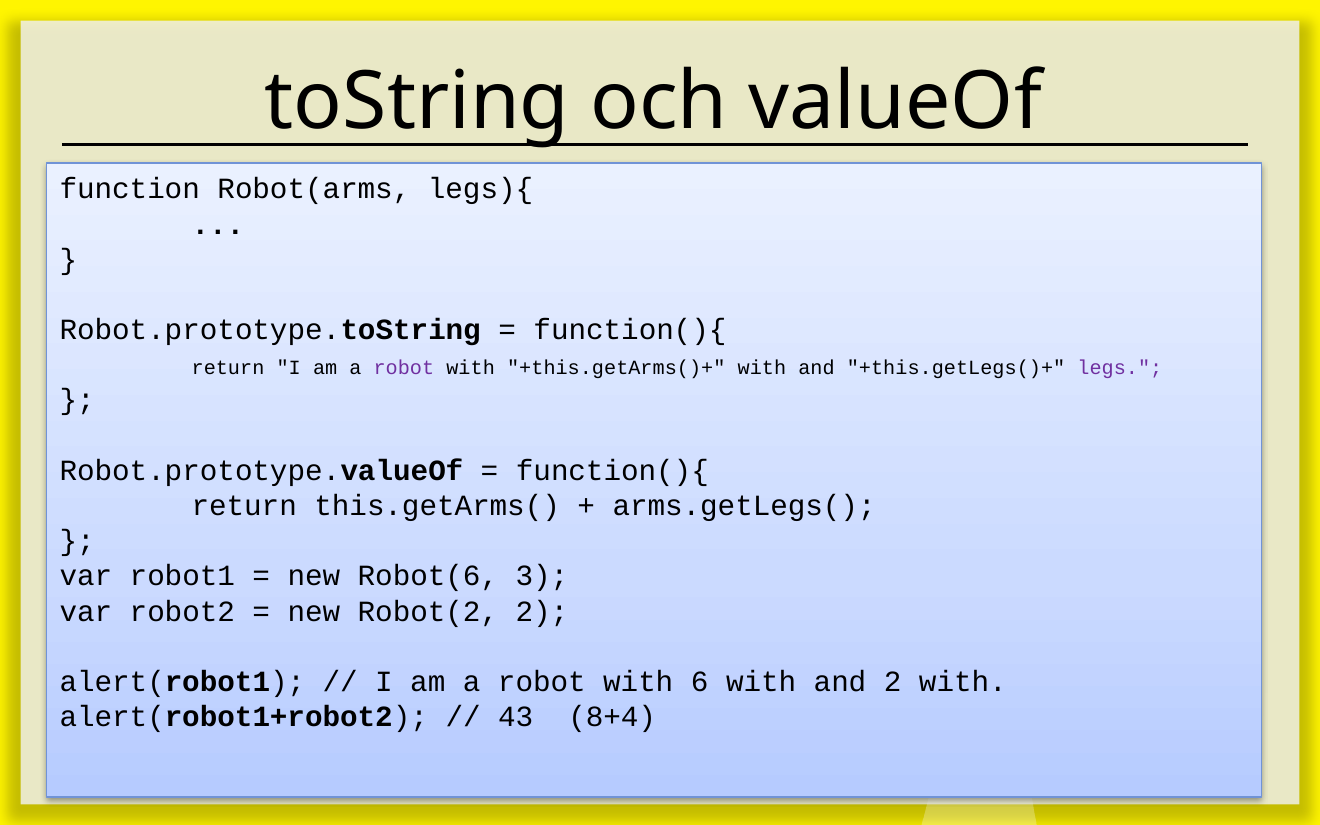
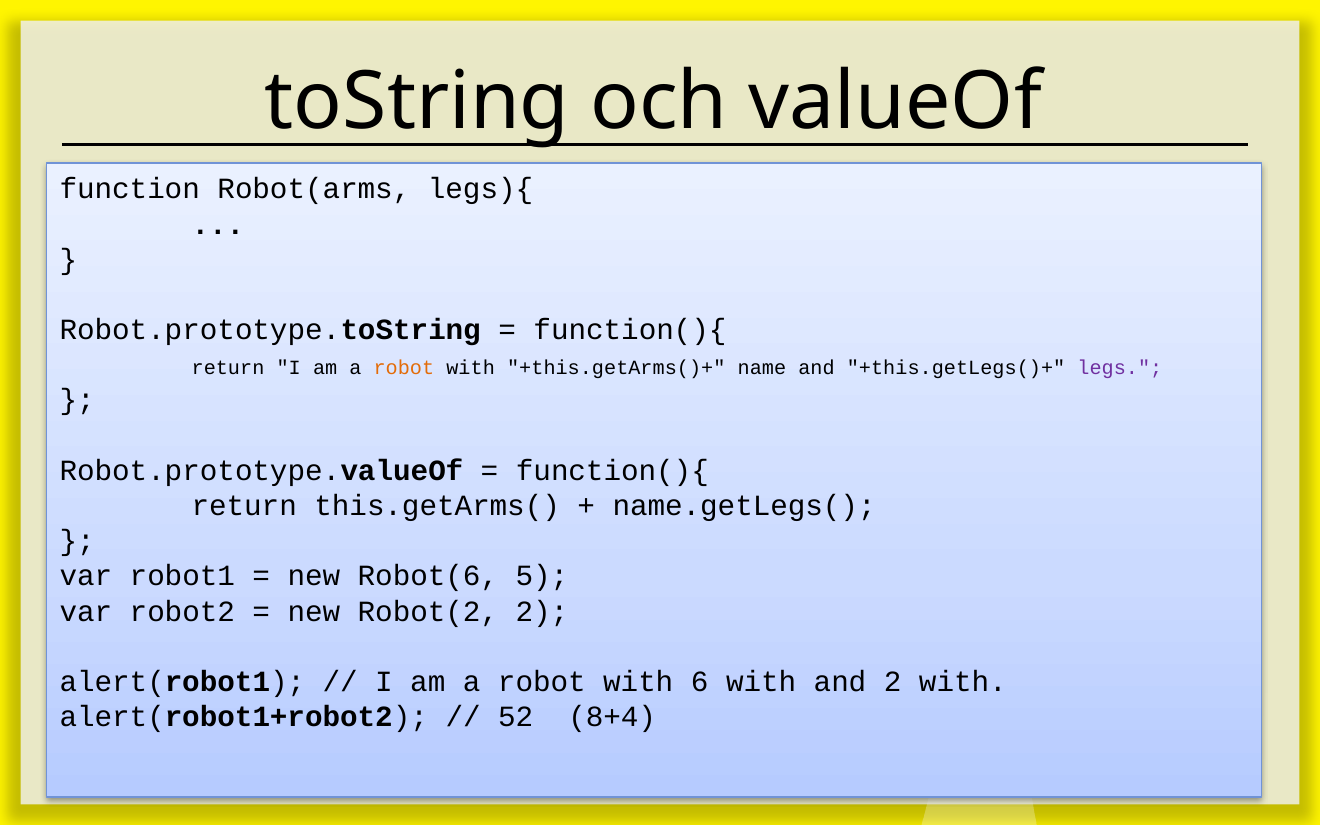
robot at (404, 368) colour: purple -> orange
+this.getArms()+ with: with -> name
arms.getLegs(: arms.getLegs( -> name.getLegs(
3: 3 -> 5
43: 43 -> 52
